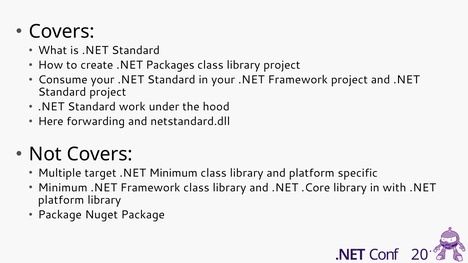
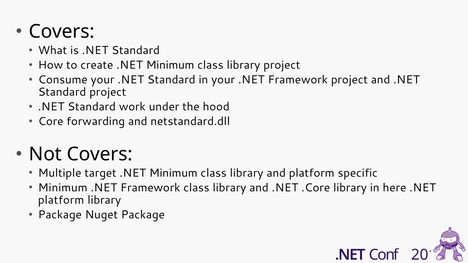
create .NET Packages: Packages -> Minimum
Here: Here -> Core
with: with -> here
